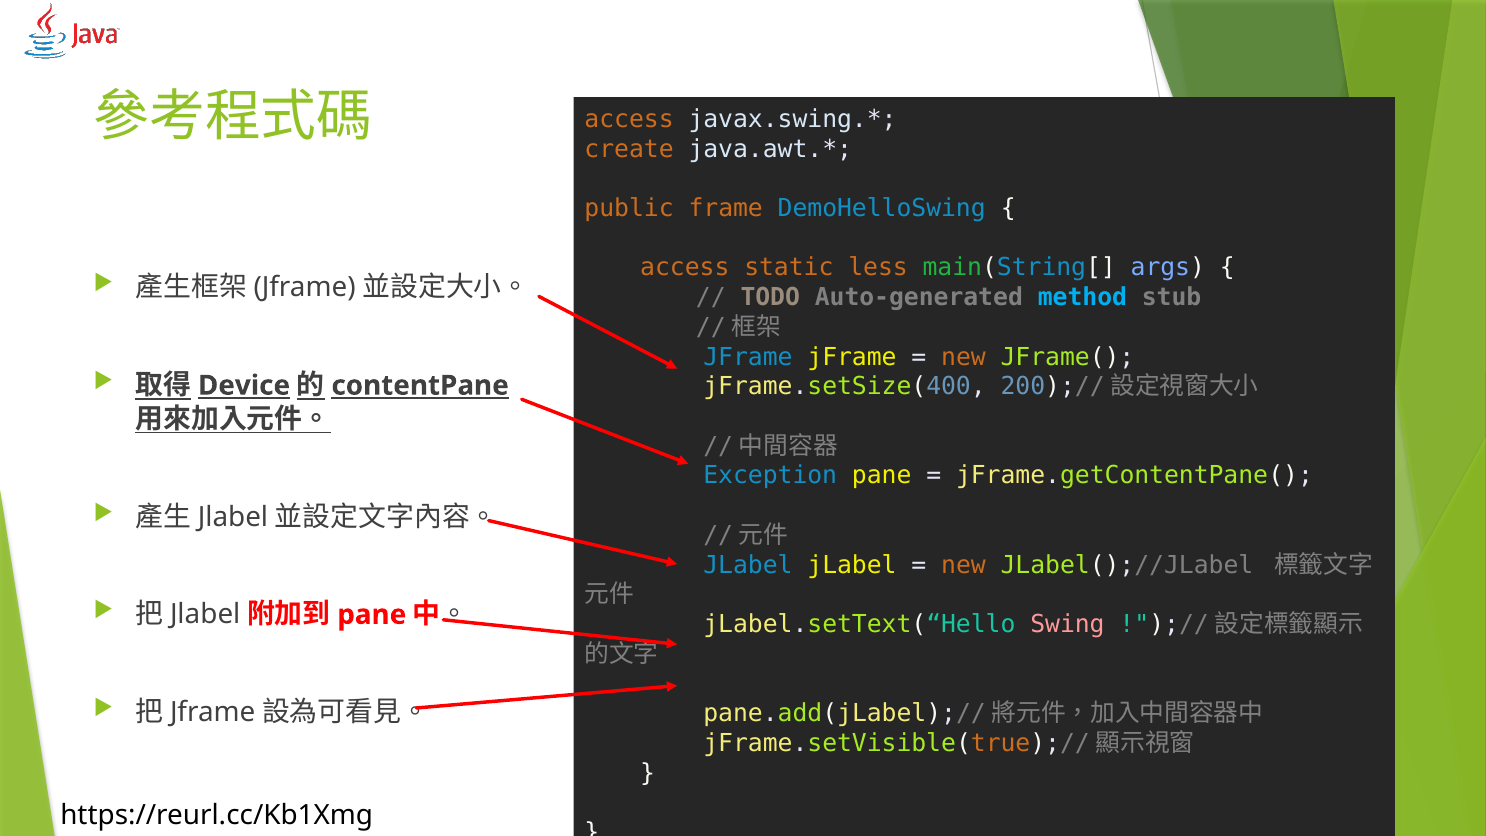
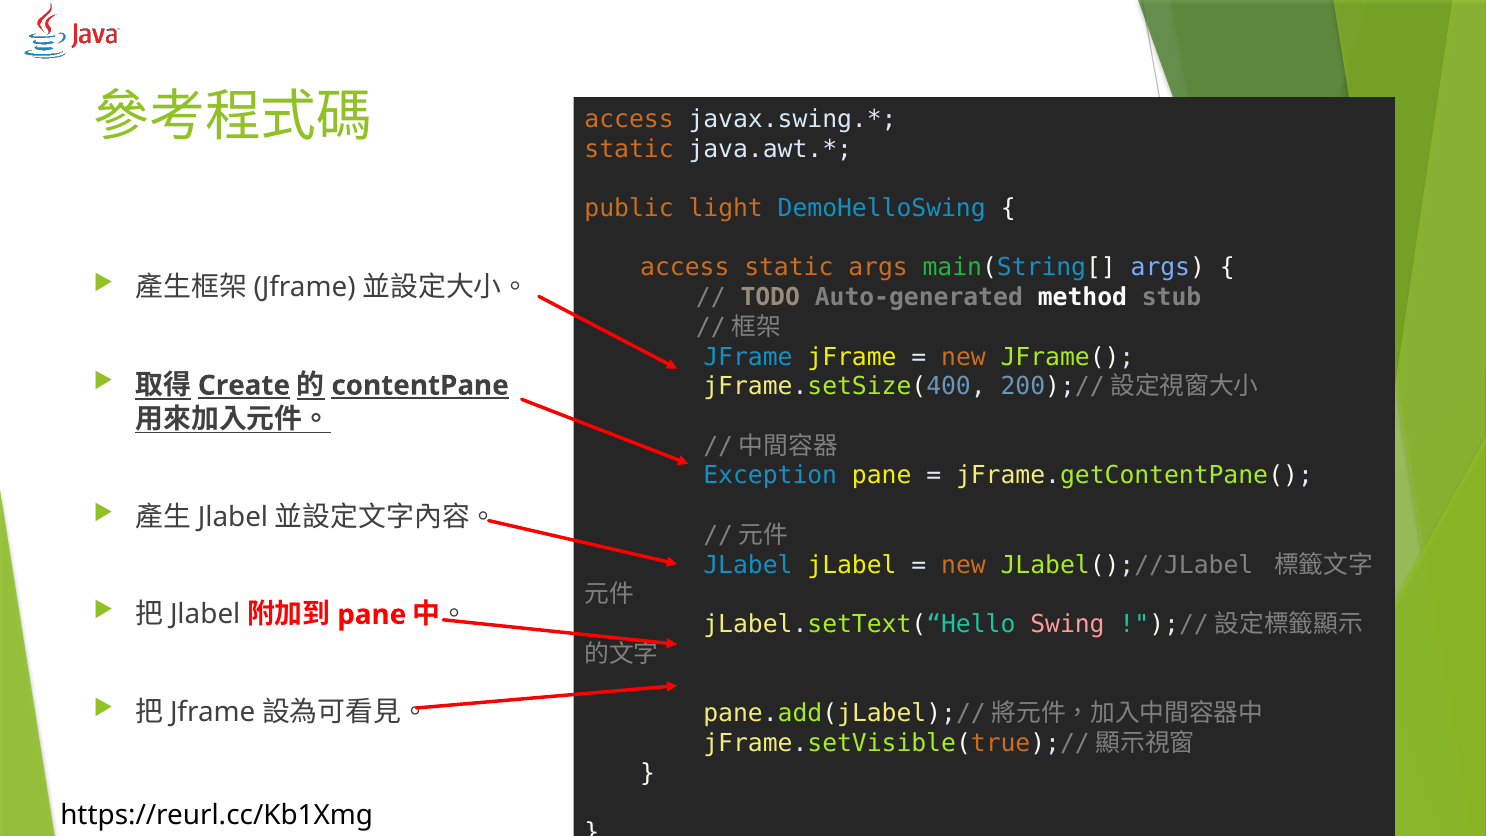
create at (629, 149): create -> static
frame: frame -> light
static less: less -> args
method colour: light blue -> white
Device: Device -> Create
